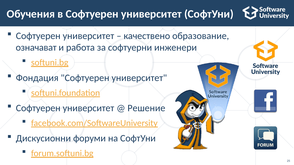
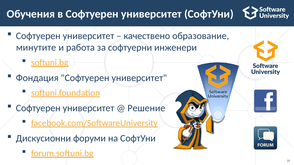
означават: означават -> минутите
